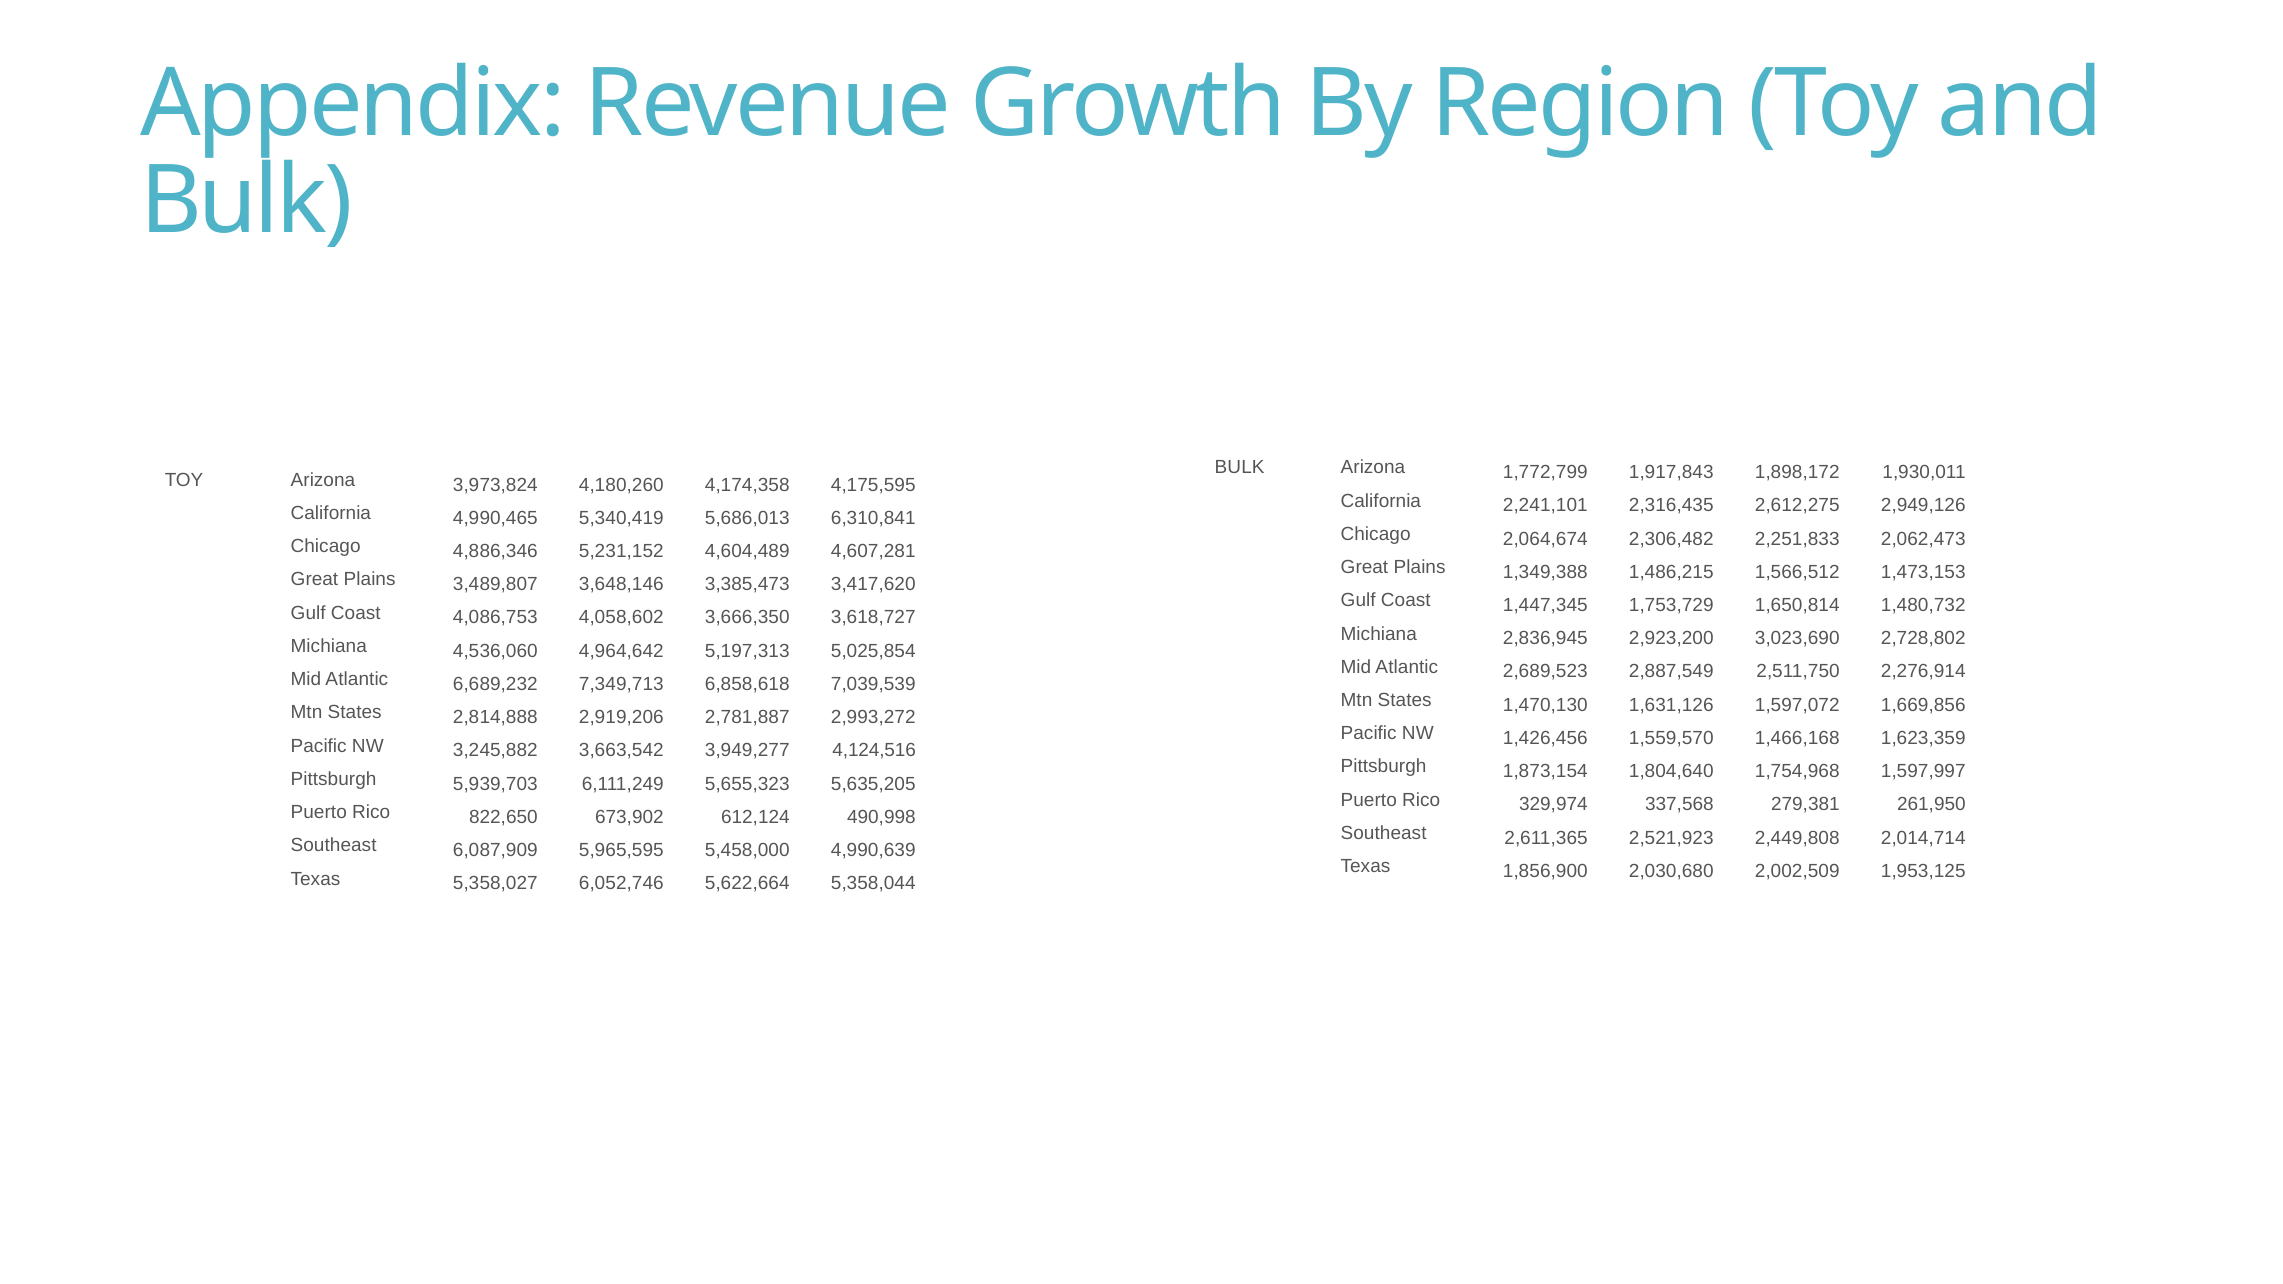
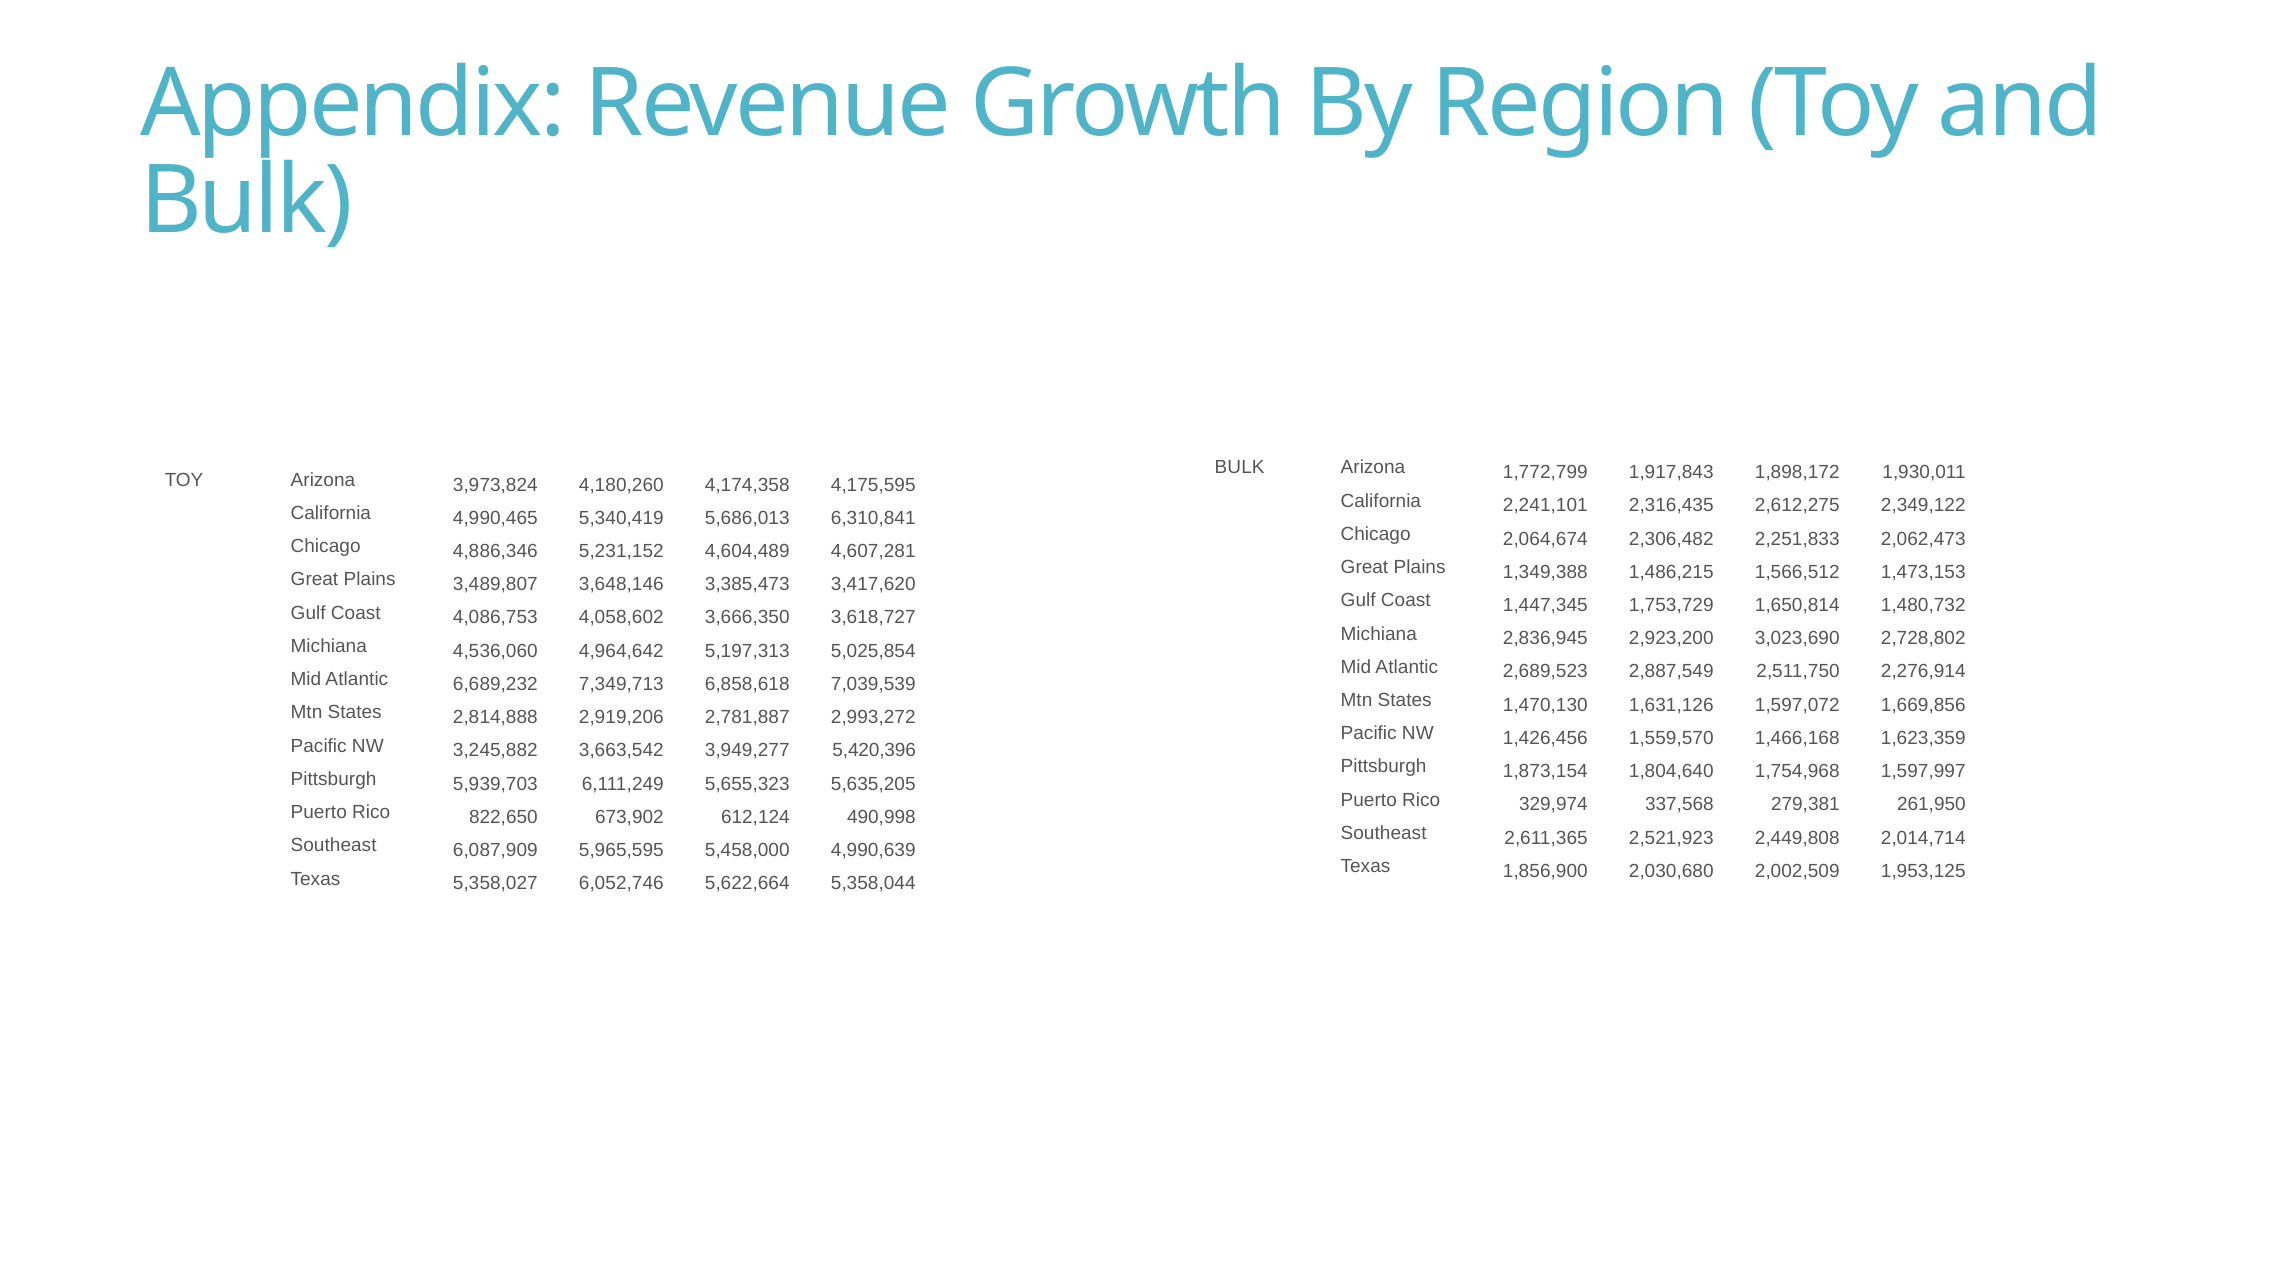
2,949,126: 2,949,126 -> 2,349,122
4,124,516: 4,124,516 -> 5,420,396
